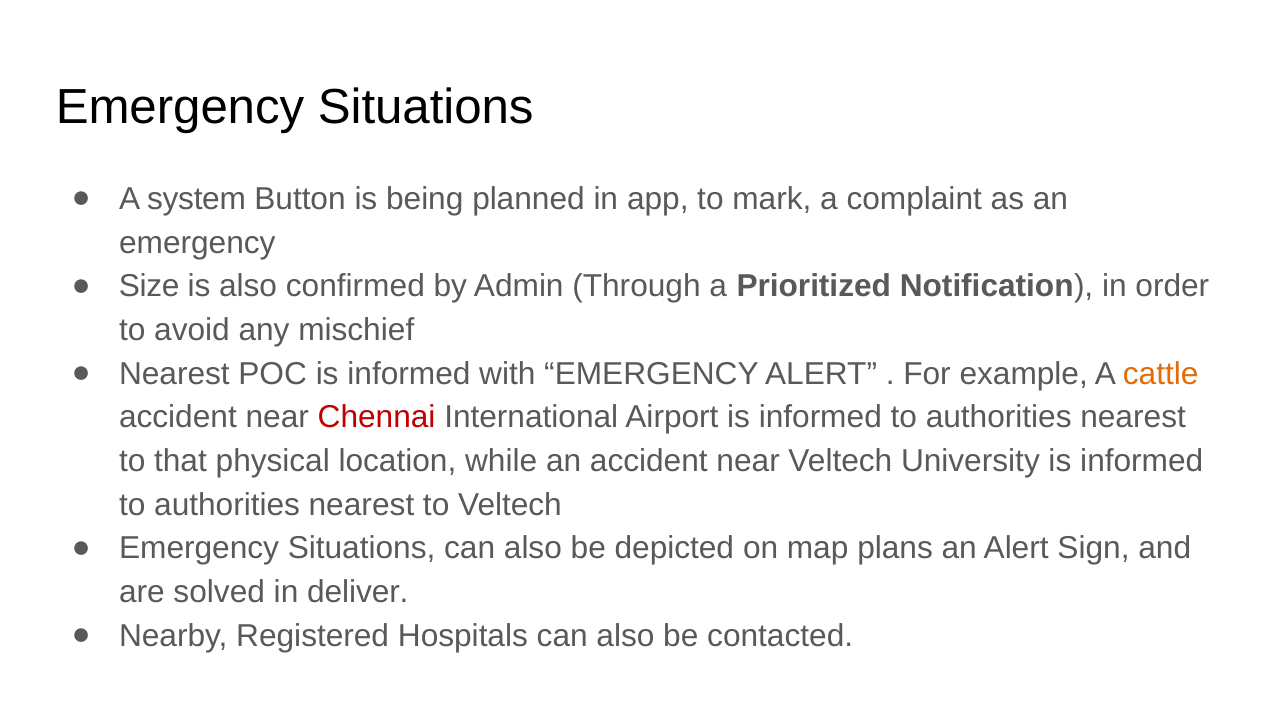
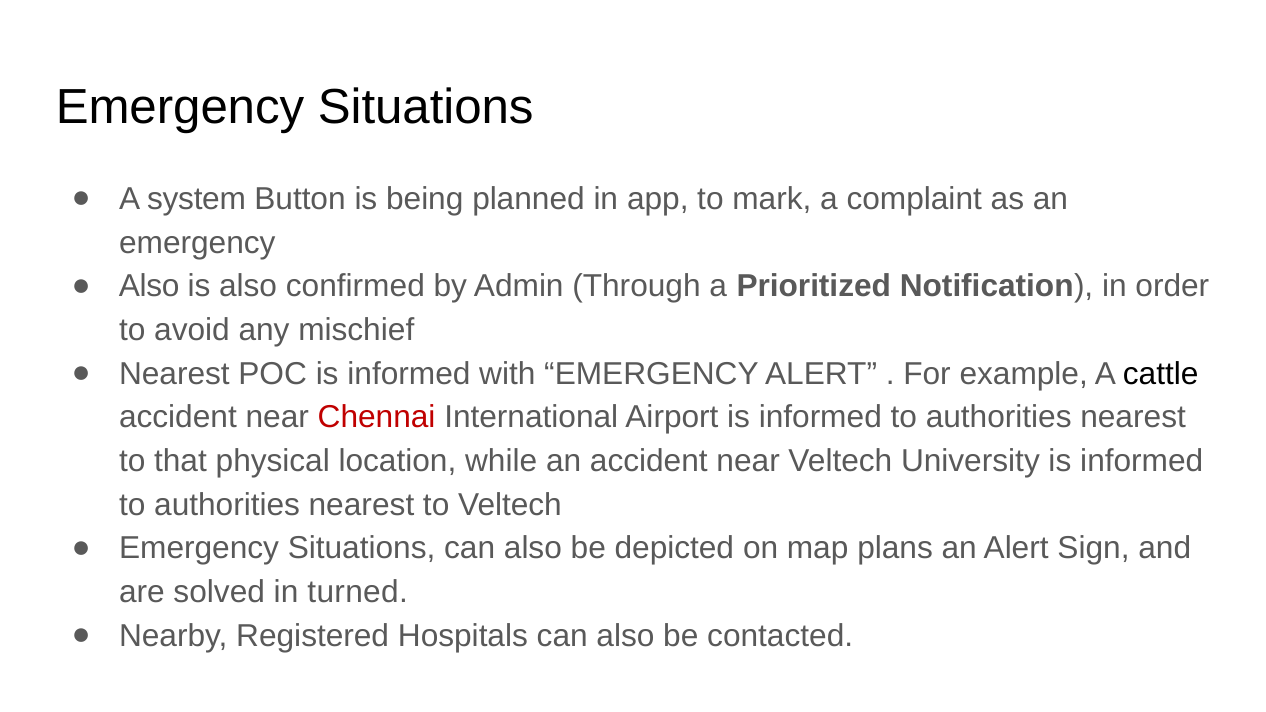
Size at (149, 286): Size -> Also
cattle colour: orange -> black
deliver: deliver -> turned
